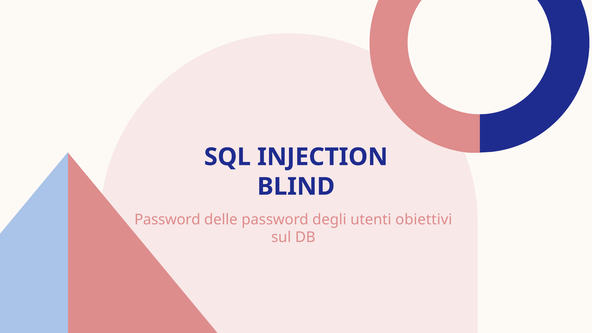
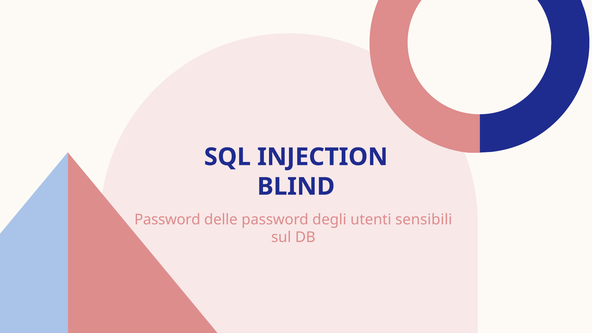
obiettivi: obiettivi -> sensibili
